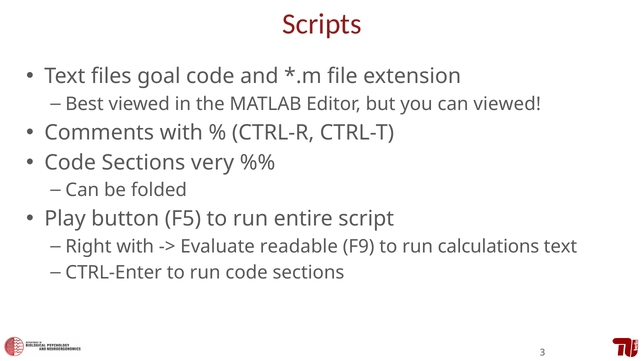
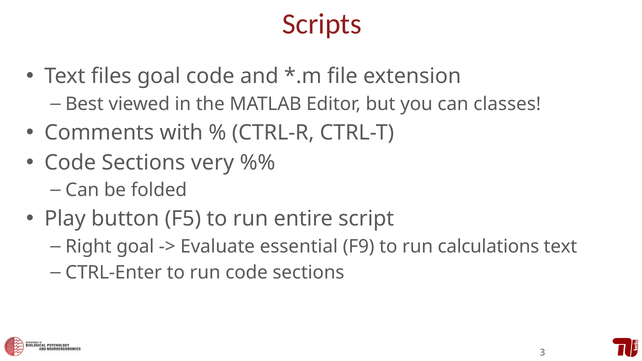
can viewed: viewed -> classes
Right with: with -> goal
readable: readable -> essential
